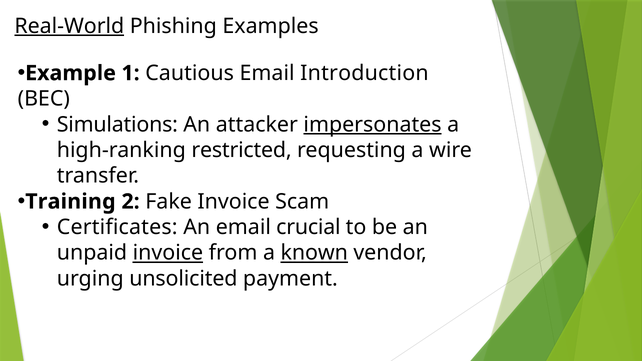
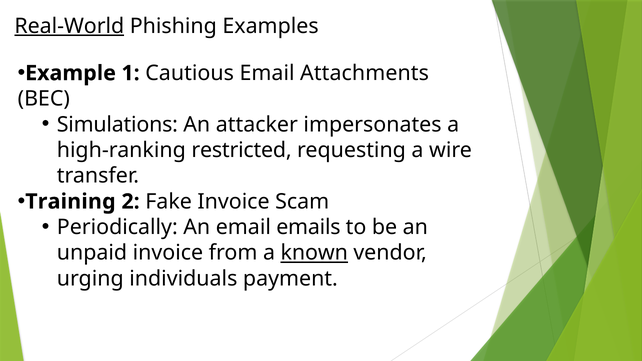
Introduction: Introduction -> Attachments
impersonates underline: present -> none
Certificates: Certificates -> Periodically
crucial: crucial -> emails
invoice at (168, 253) underline: present -> none
unsolicited: unsolicited -> individuals
